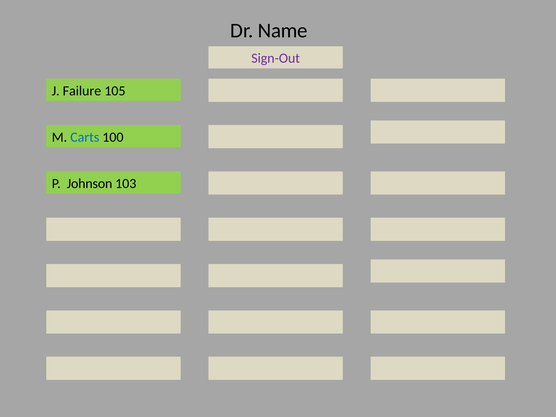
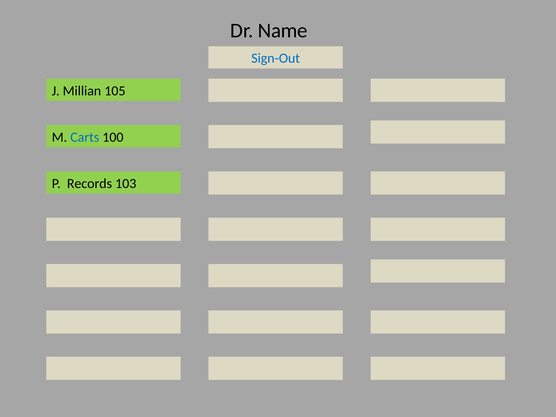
Sign-Out colour: purple -> blue
Failure: Failure -> Millian
Johnson: Johnson -> Records
